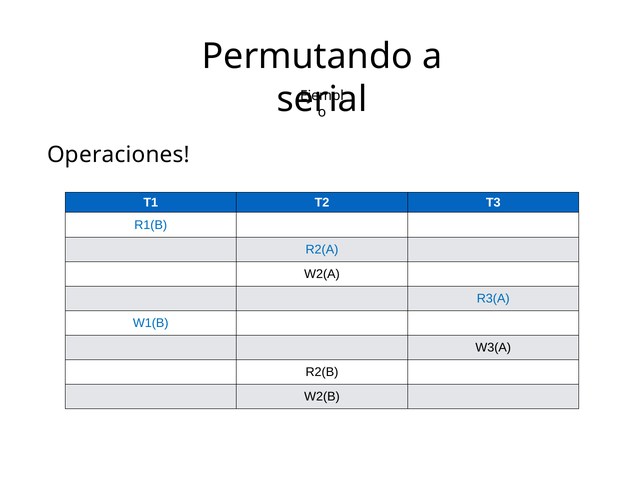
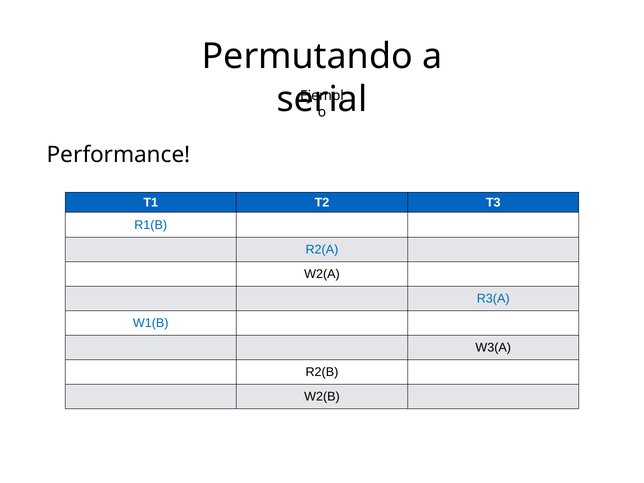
Operaciones: Operaciones -> Performance
